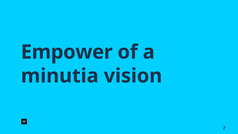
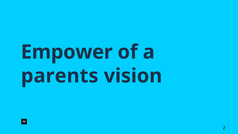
minutia: minutia -> parents
